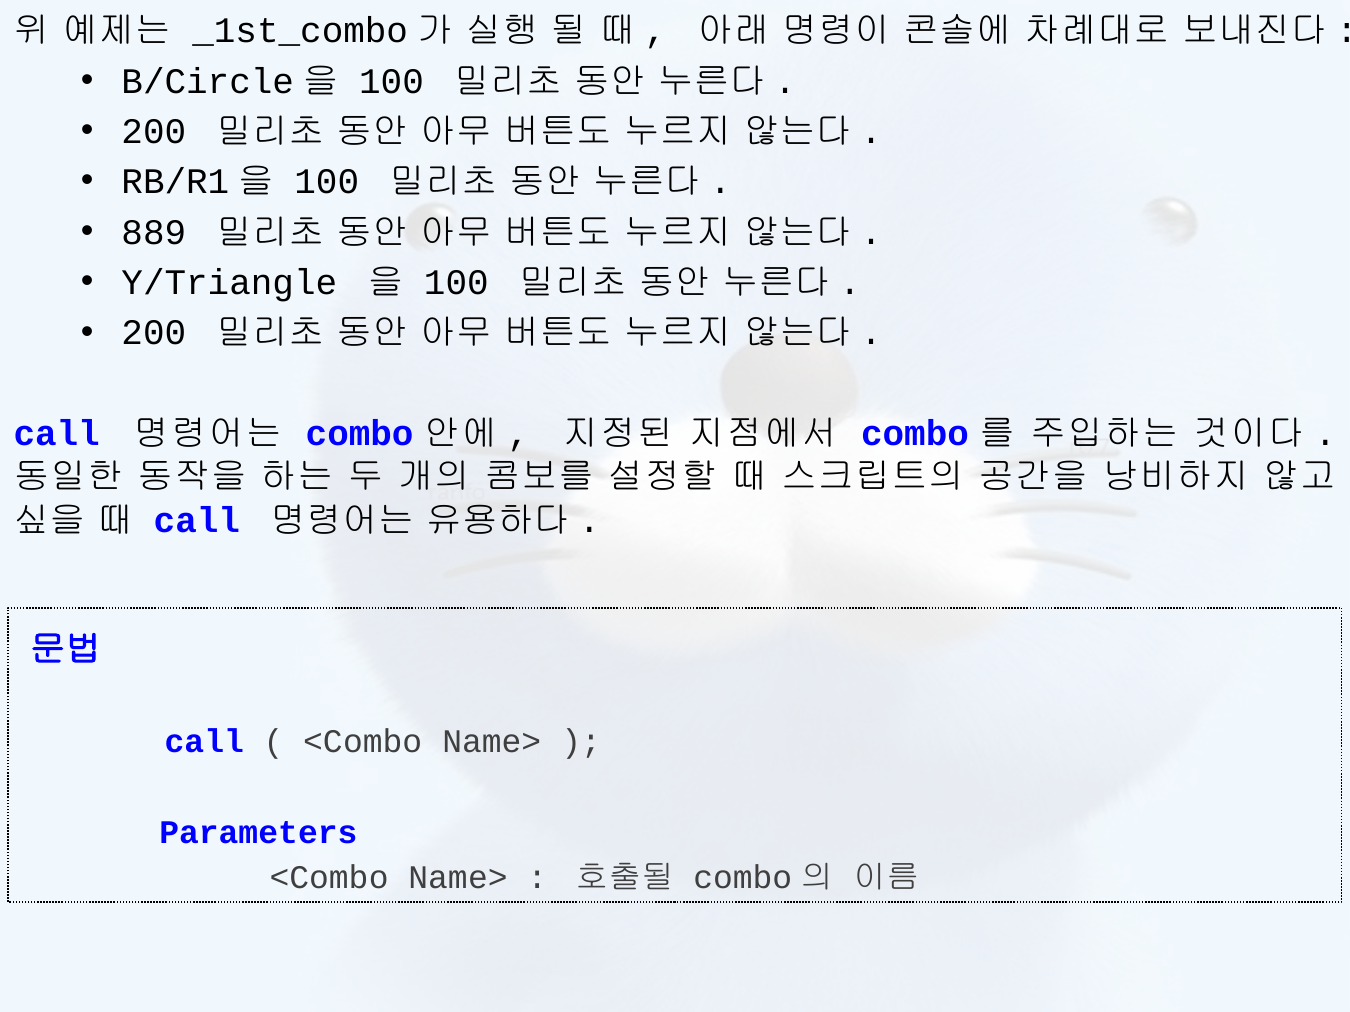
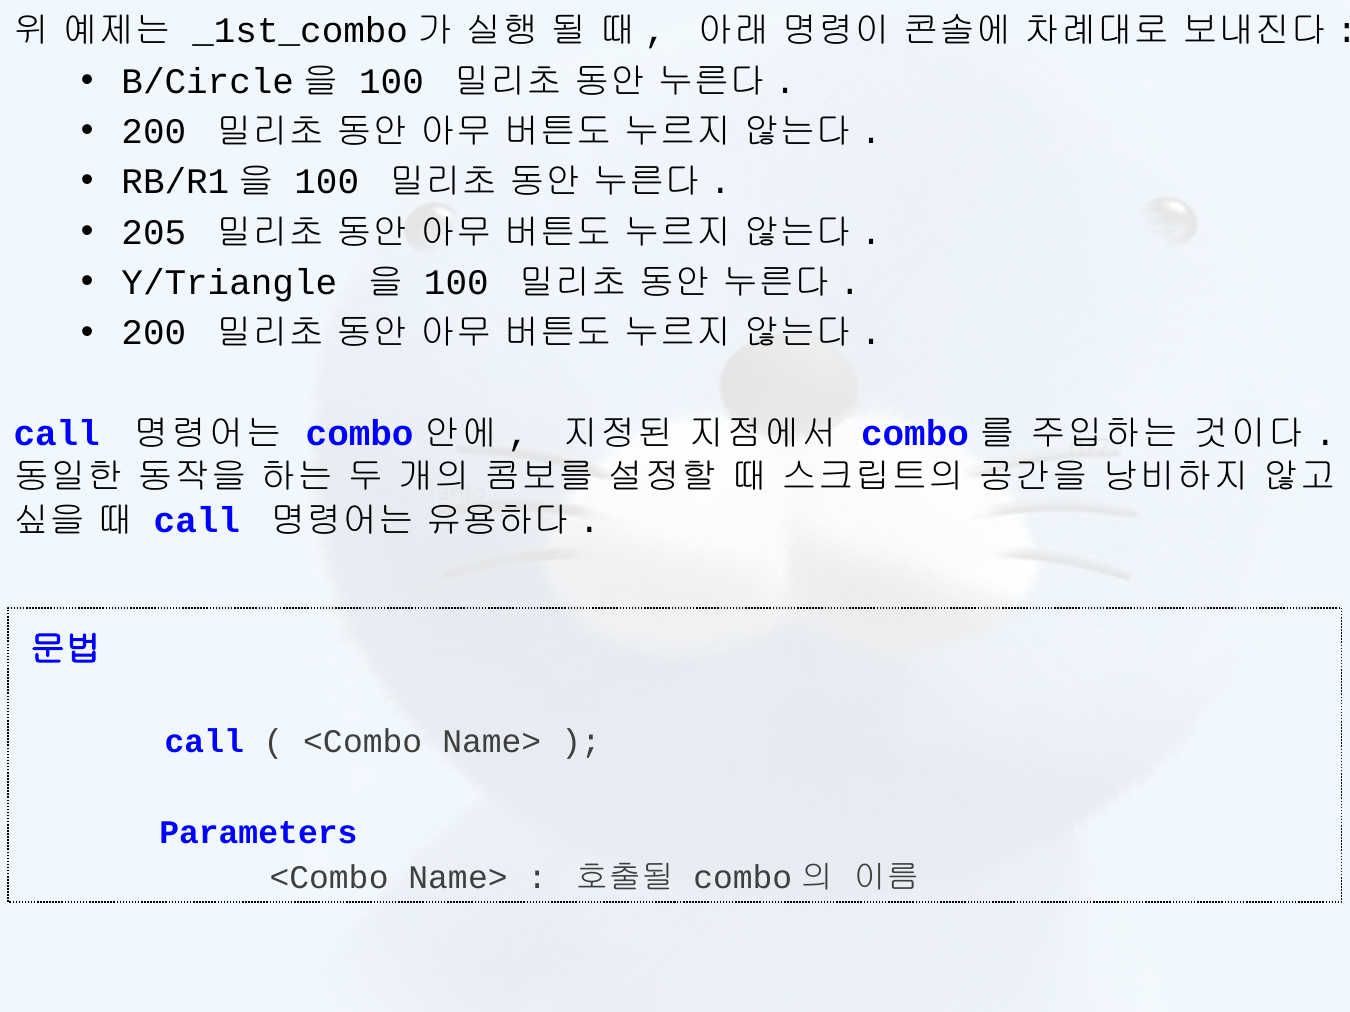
889: 889 -> 205
